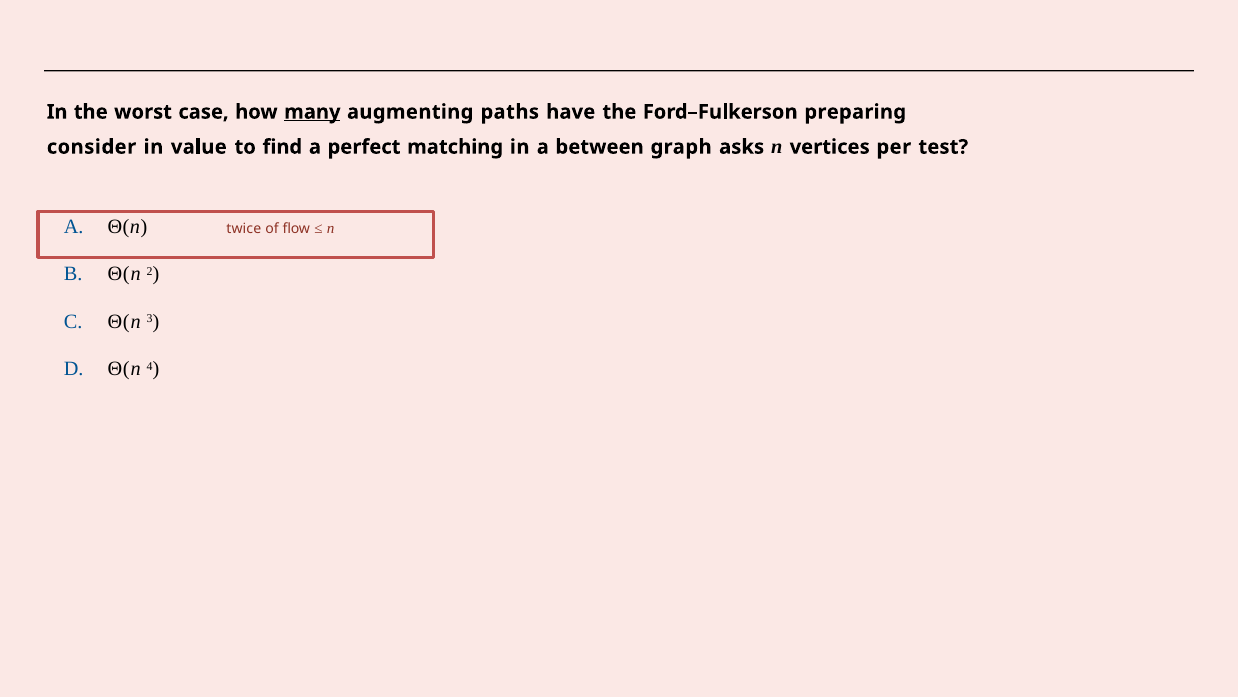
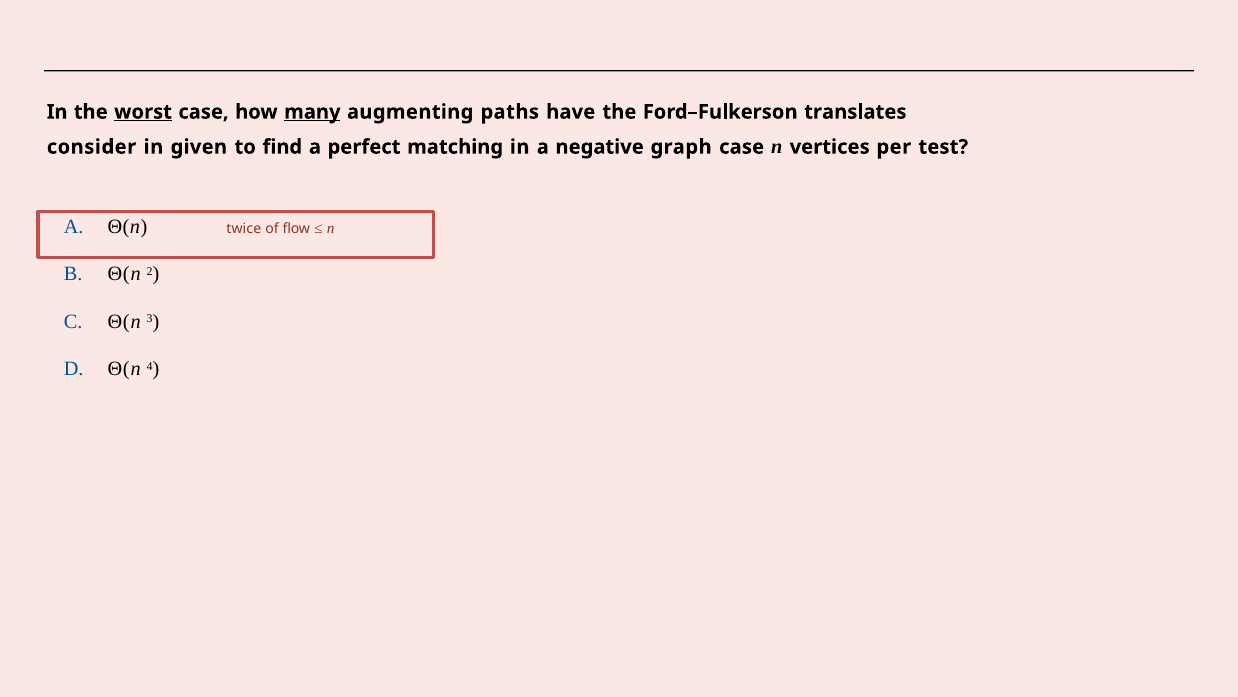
worst underline: none -> present
preparing: preparing -> translates
value: value -> given
between: between -> negative
graph asks: asks -> case
